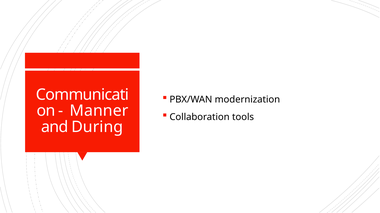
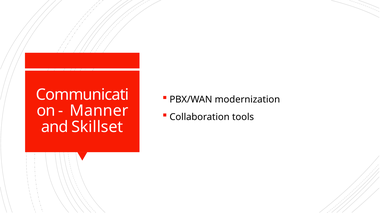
During: During -> Skillset
